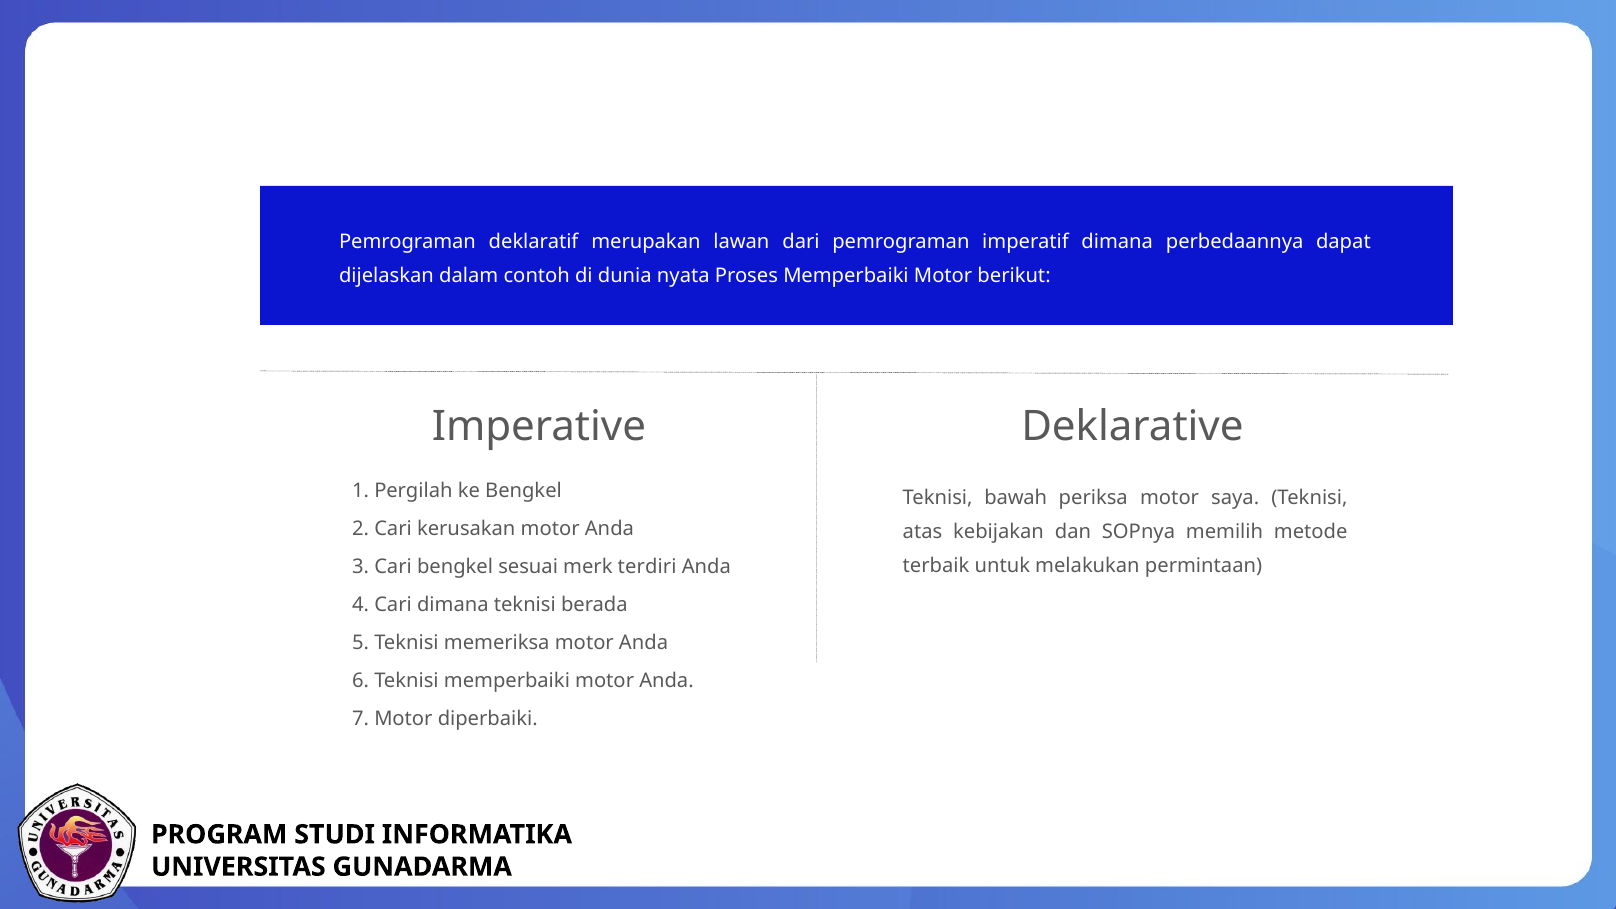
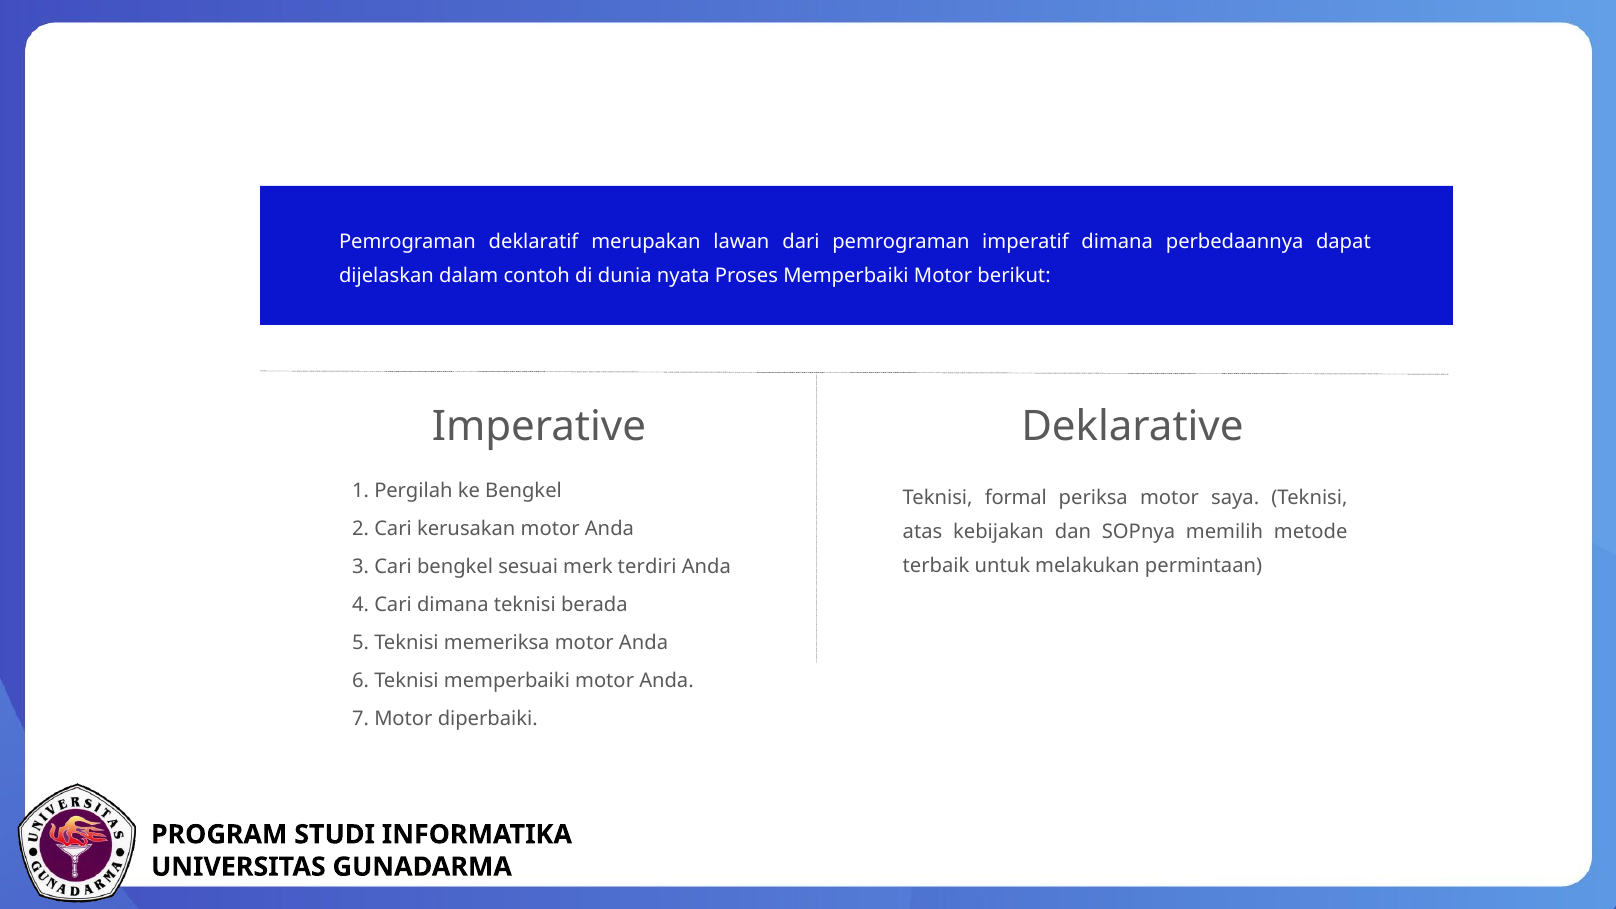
bawah: bawah -> formal
